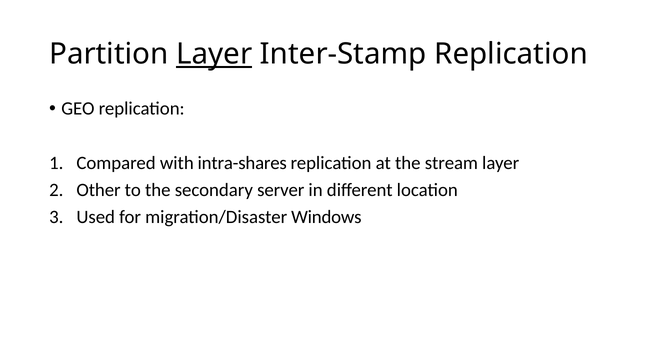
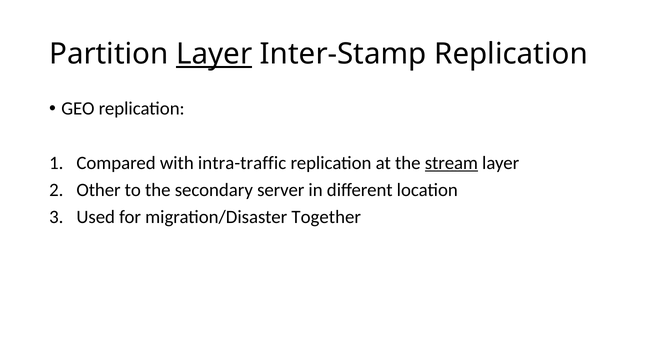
intra-shares: intra-shares -> intra-traffic
stream underline: none -> present
Windows: Windows -> Together
